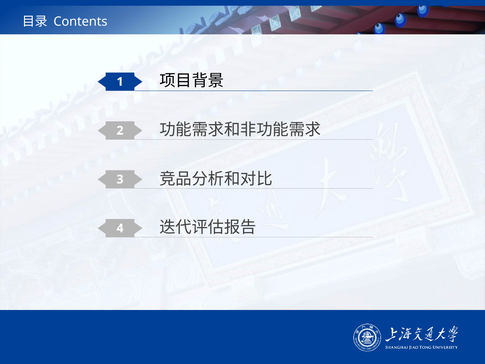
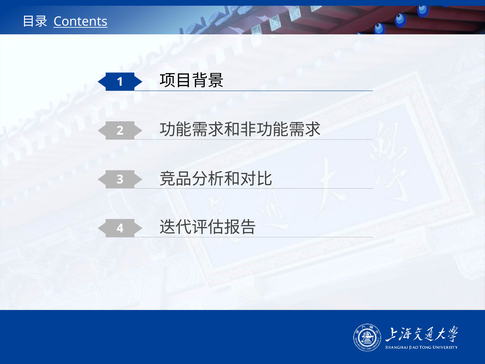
Contents underline: none -> present
